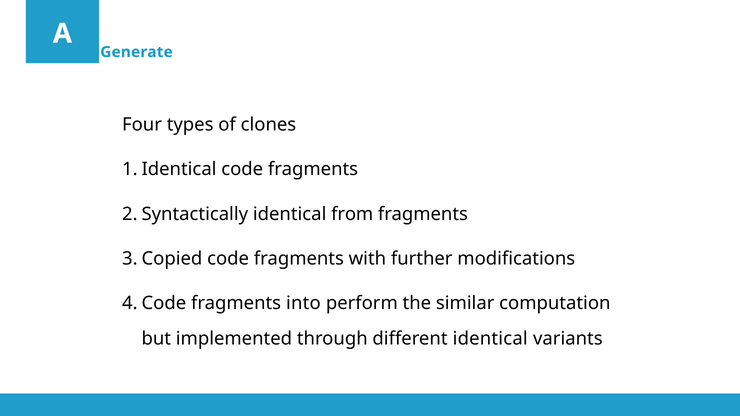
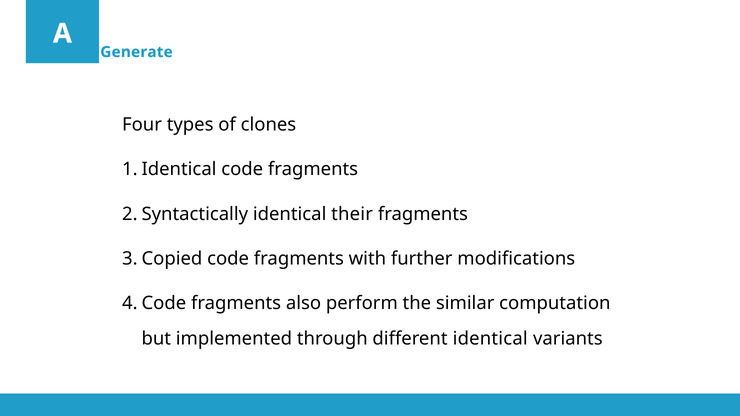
from: from -> their
into: into -> also
